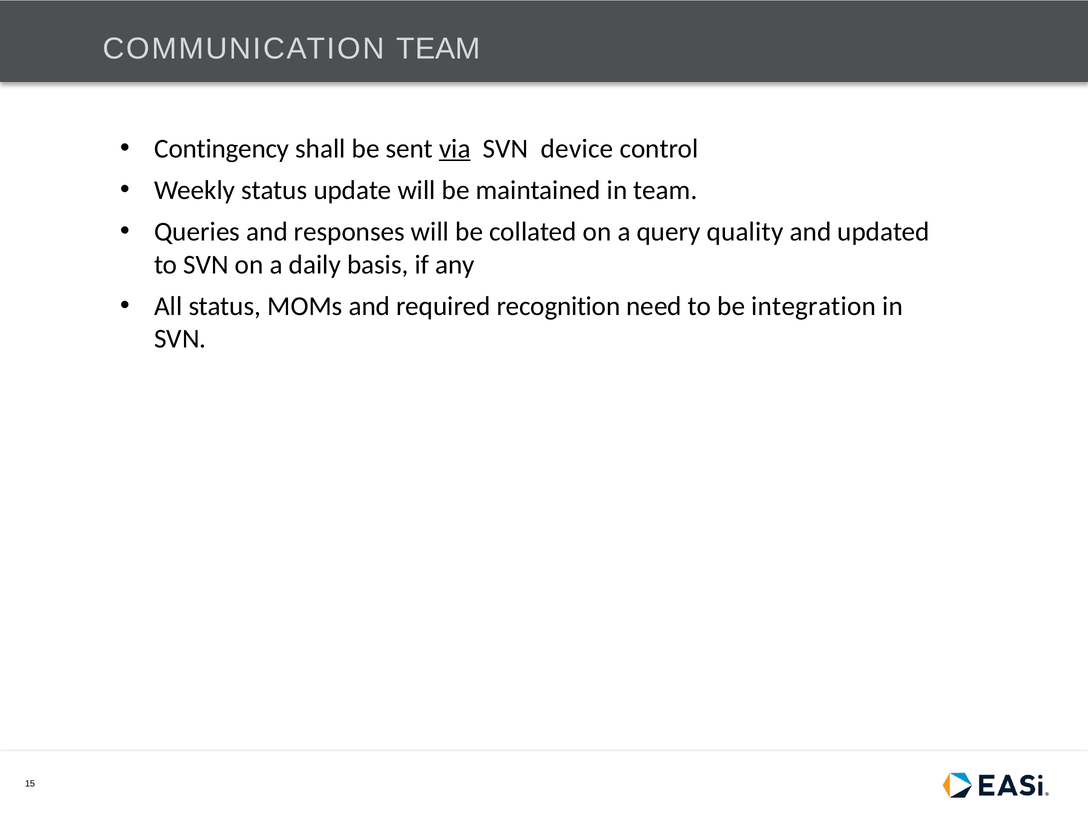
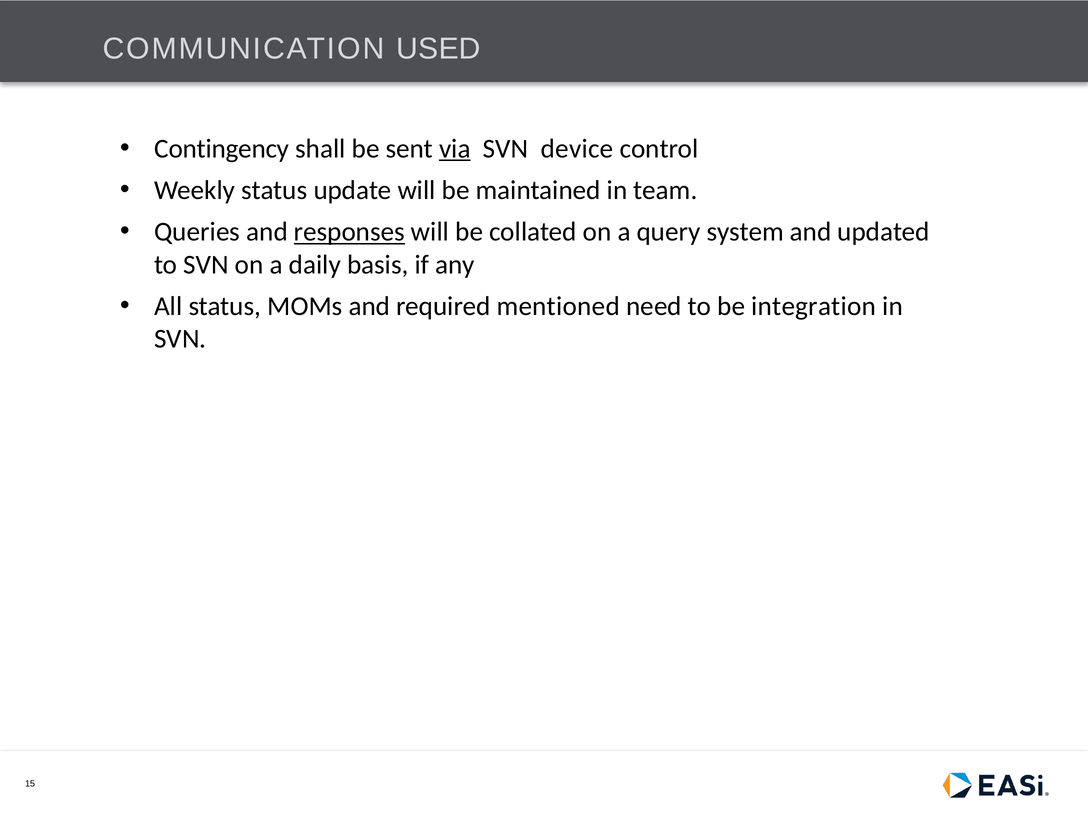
COMMUNICATION TEAM: TEAM -> USED
responses underline: none -> present
quality: quality -> system
recognition: recognition -> mentioned
